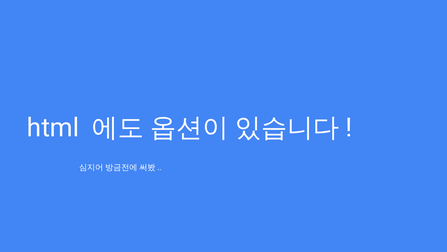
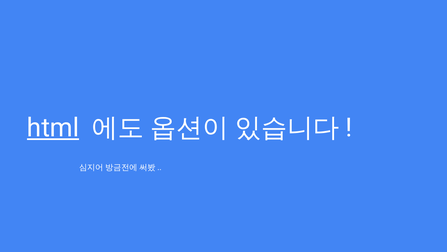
html underline: none -> present
